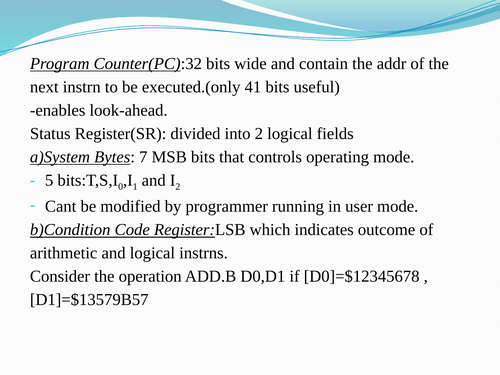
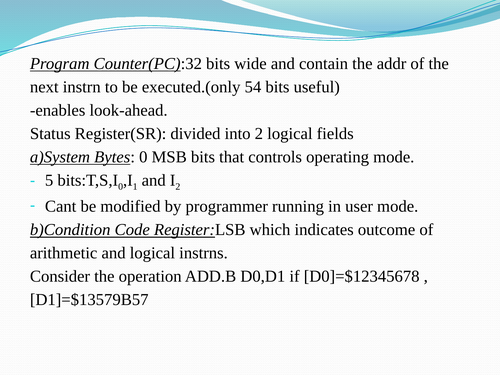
41: 41 -> 54
Bytes 7: 7 -> 0
